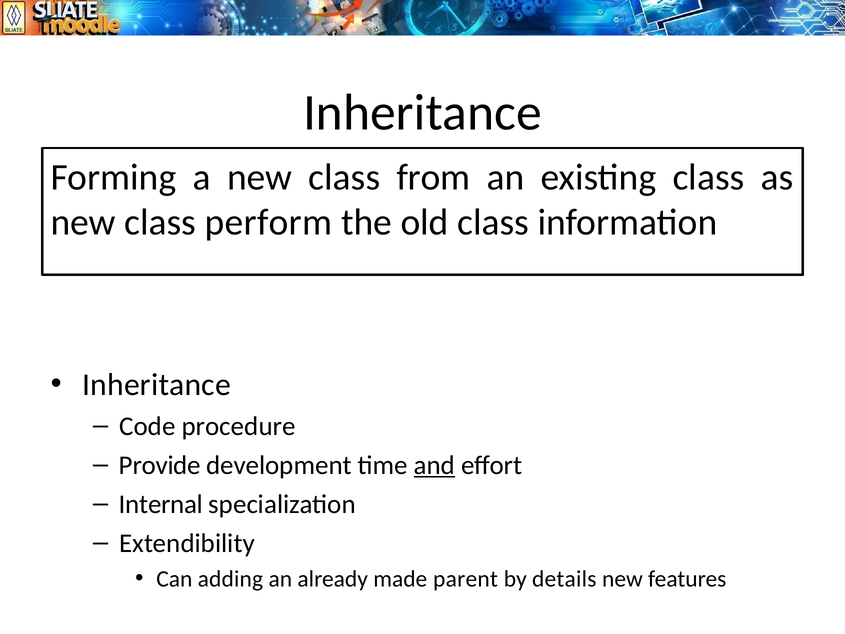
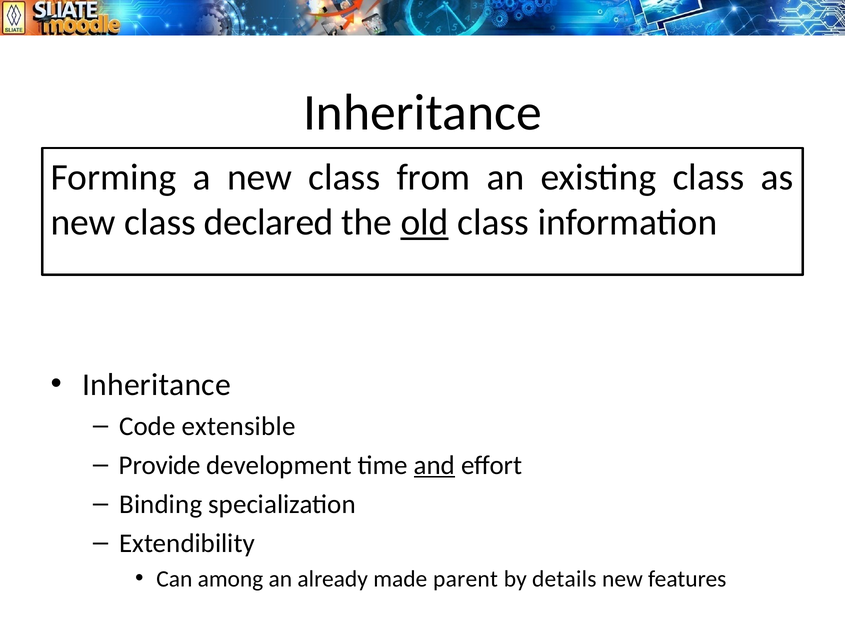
perform: perform -> declared
old underline: none -> present
procedure: procedure -> extensible
Internal: Internal -> Binding
adding: adding -> among
